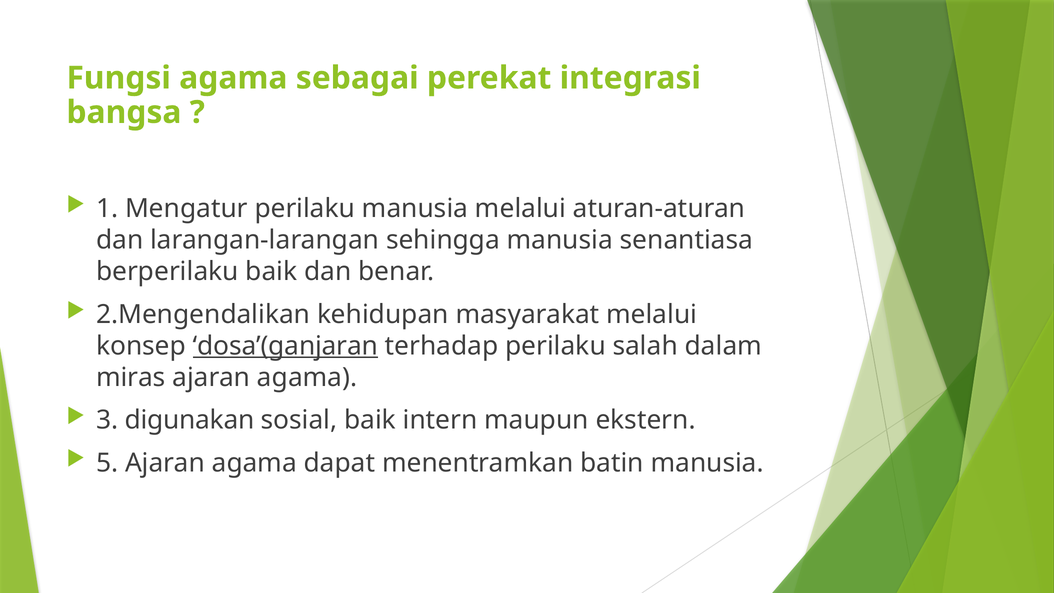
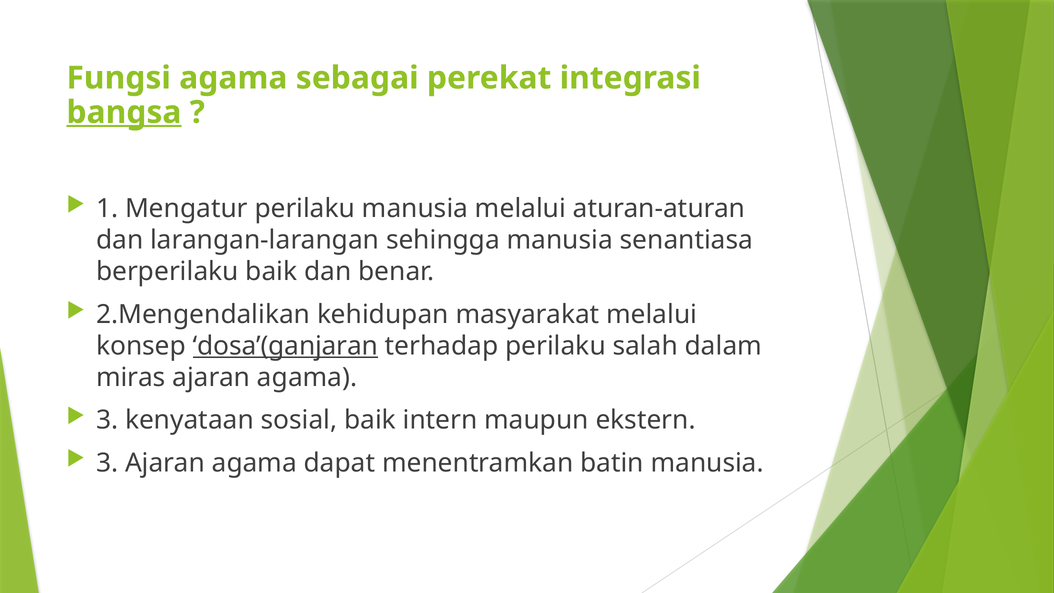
bangsa underline: none -> present
digunakan: digunakan -> kenyataan
5 at (107, 463): 5 -> 3
